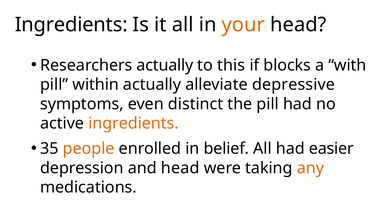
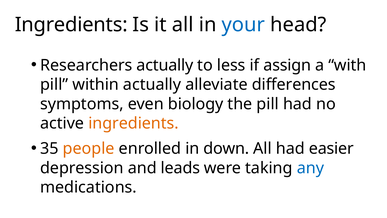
your colour: orange -> blue
this: this -> less
blocks: blocks -> assign
depressive: depressive -> differences
distinct: distinct -> biology
belief: belief -> down
and head: head -> leads
any colour: orange -> blue
